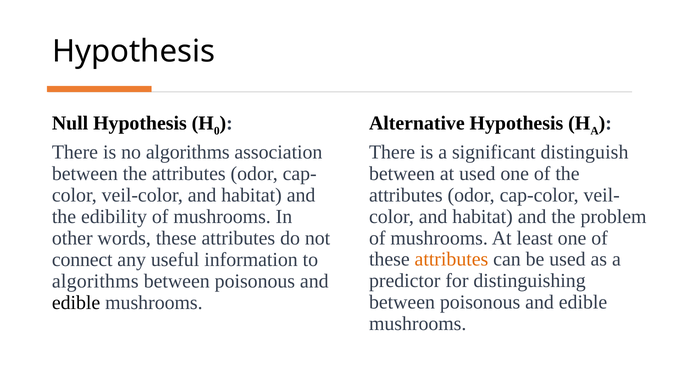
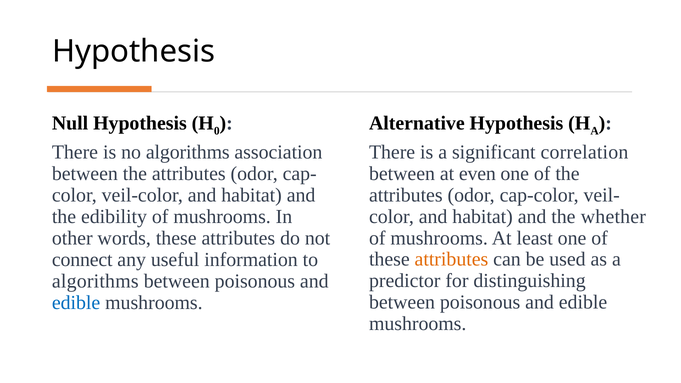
distinguish: distinguish -> correlation
at used: used -> even
problem: problem -> whether
edible at (76, 303) colour: black -> blue
